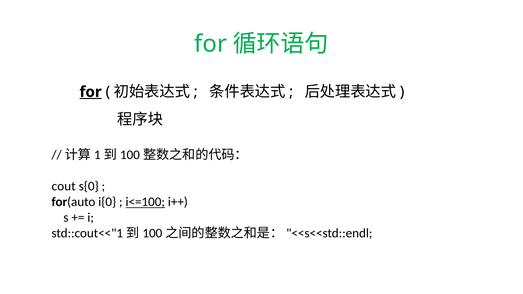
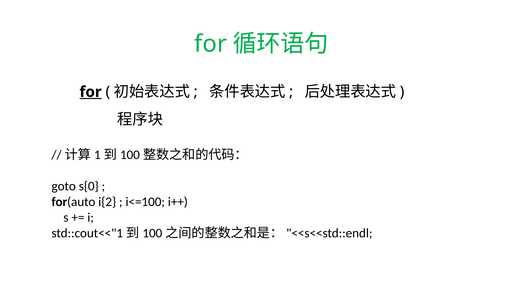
cout: cout -> goto
i{0: i{0 -> i{2
i<=100 underline: present -> none
